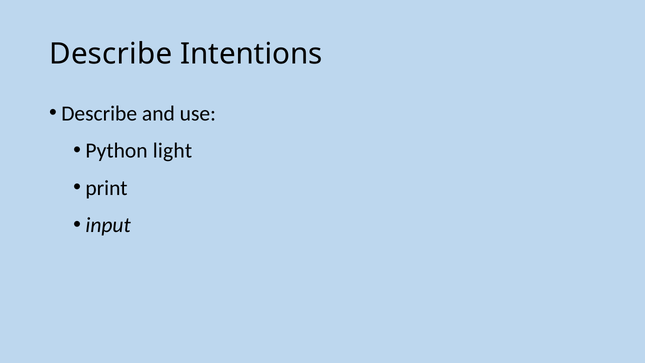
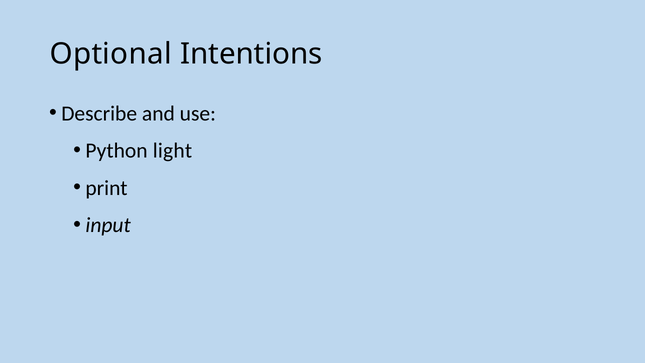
Describe at (111, 54): Describe -> Optional
